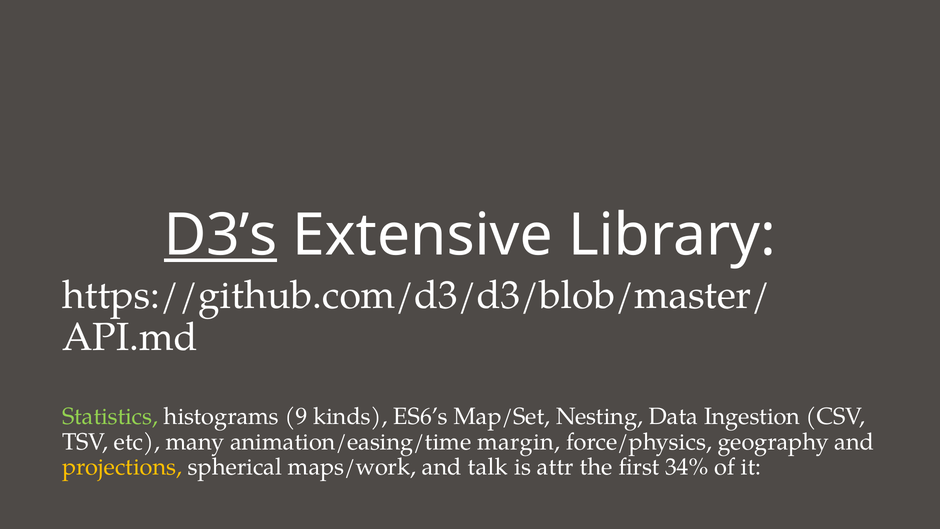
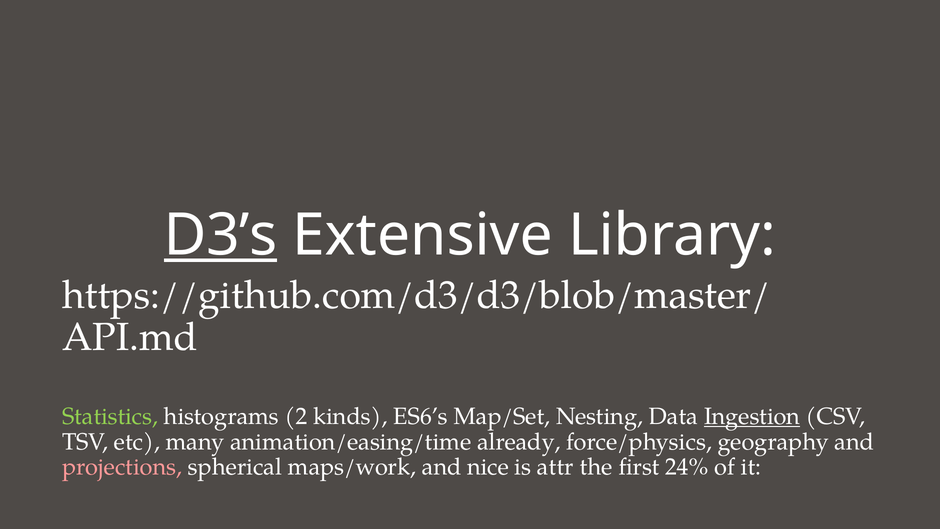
9: 9 -> 2
Ingestion underline: none -> present
margin: margin -> already
projections colour: yellow -> pink
talk: talk -> nice
34%: 34% -> 24%
